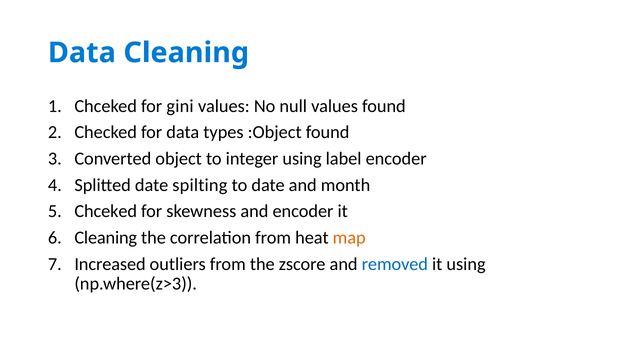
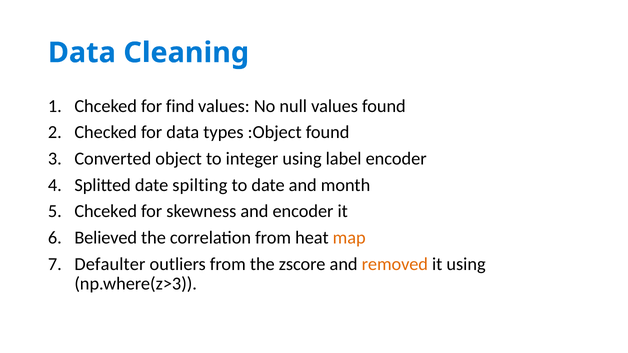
gini: gini -> find
Cleaning at (106, 238): Cleaning -> Believed
Increased: Increased -> Defaulter
removed colour: blue -> orange
